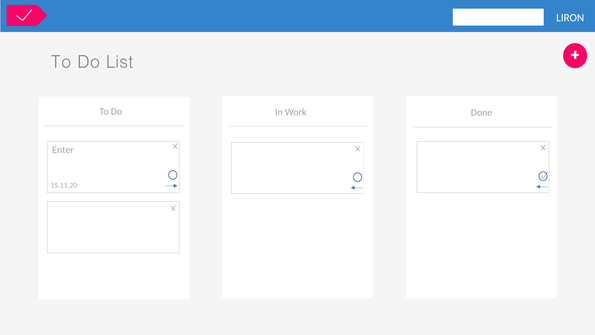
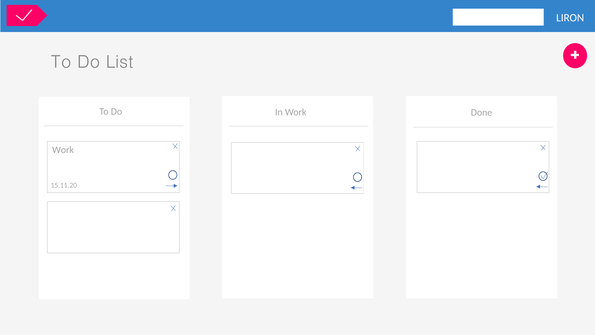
Enter at (63, 150): Enter -> Work
